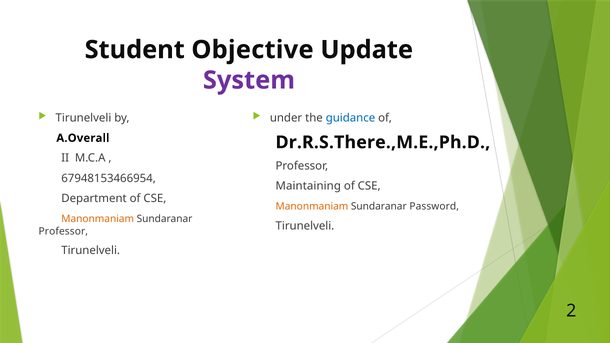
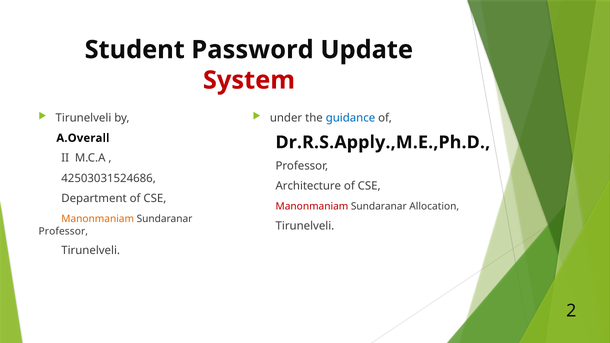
Objective: Objective -> Password
System colour: purple -> red
Dr.R.S.There.,M.E.,Ph.D: Dr.R.S.There.,M.E.,Ph.D -> Dr.R.S.Apply.,M.E.,Ph.D
67948153466954: 67948153466954 -> 42503031524686
Maintaining: Maintaining -> Architecture
Manonmaniam at (312, 206) colour: orange -> red
Password: Password -> Allocation
